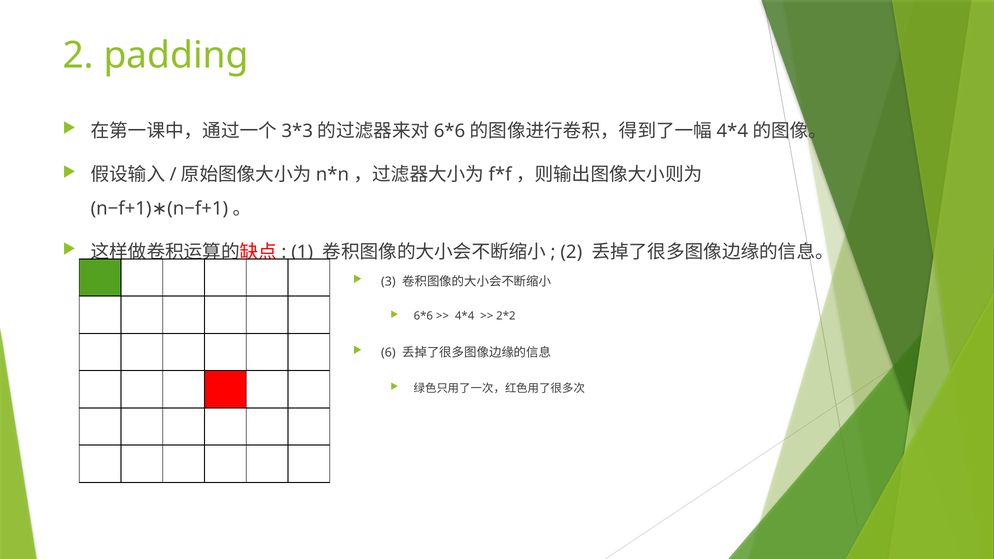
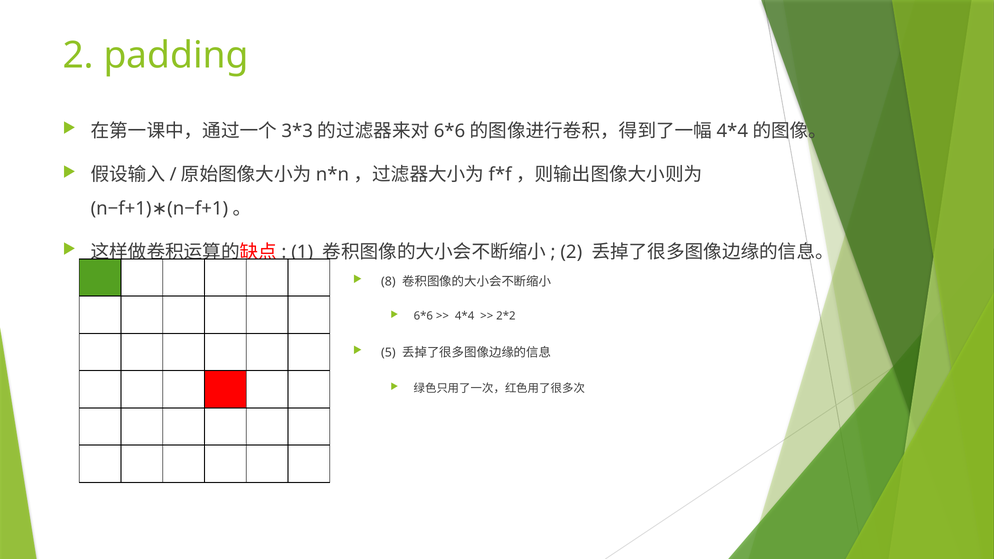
3: 3 -> 8
6: 6 -> 5
